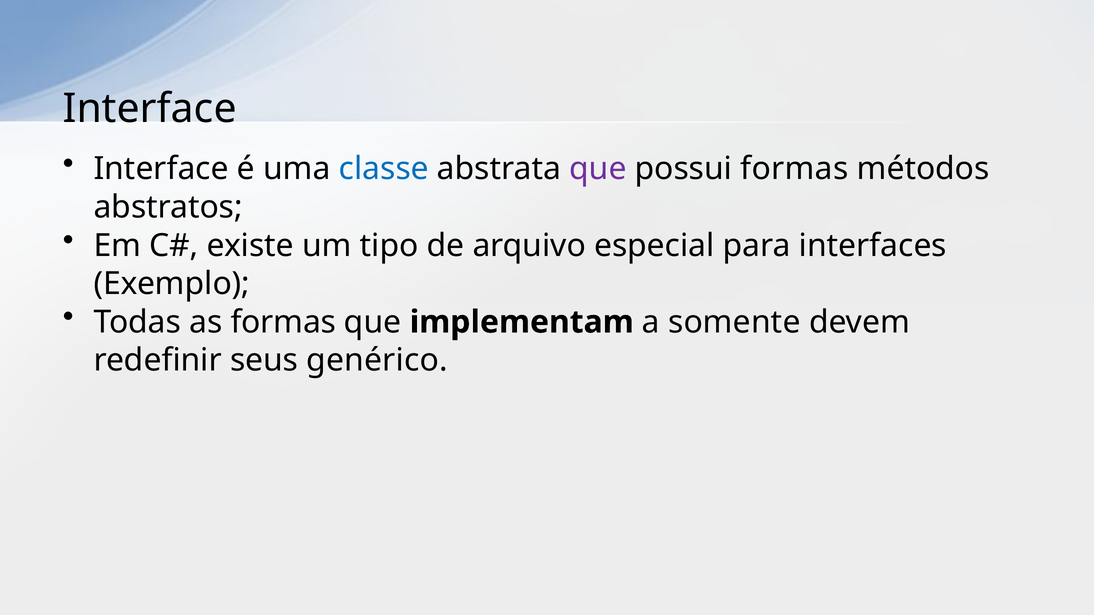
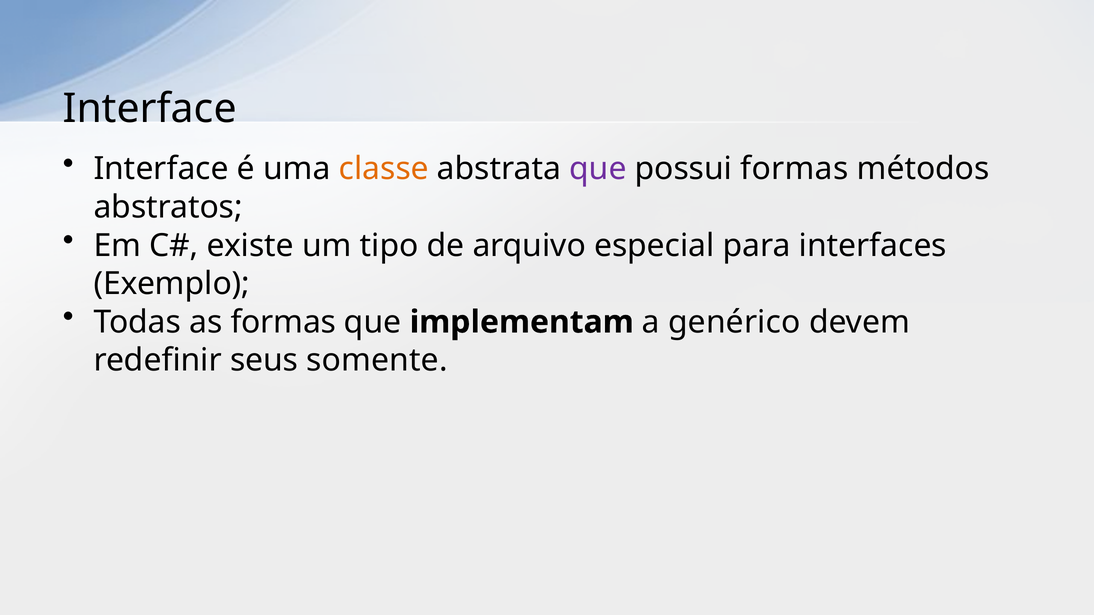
classe colour: blue -> orange
somente: somente -> genérico
genérico: genérico -> somente
